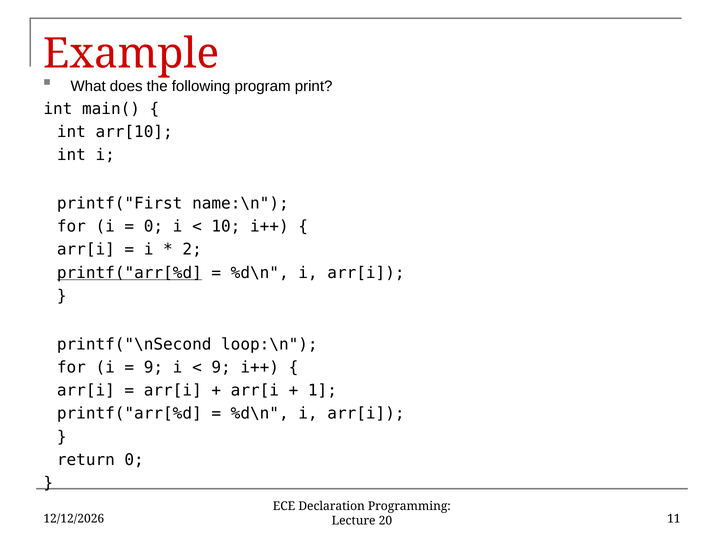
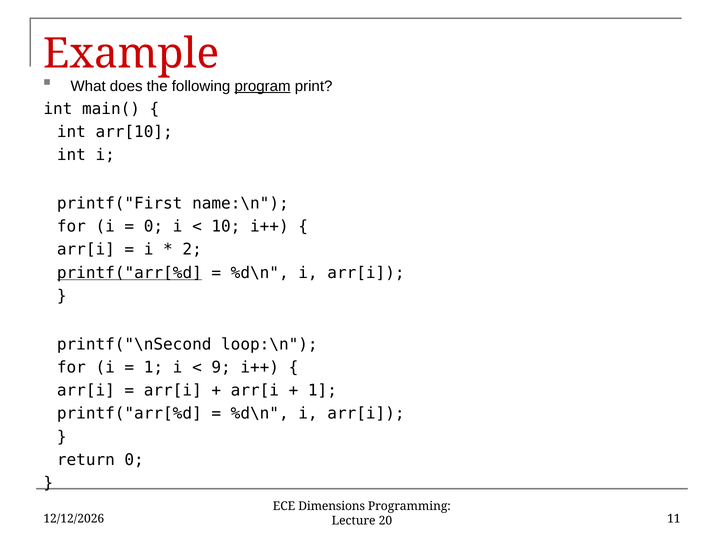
program underline: none -> present
9 at (153, 367): 9 -> 1
Declaration: Declaration -> Dimensions
